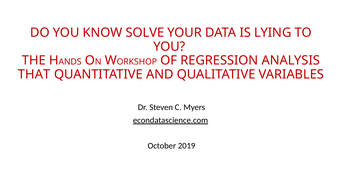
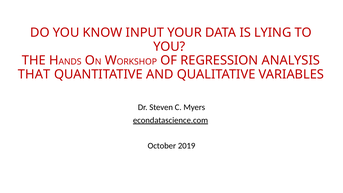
SOLVE: SOLVE -> INPUT
